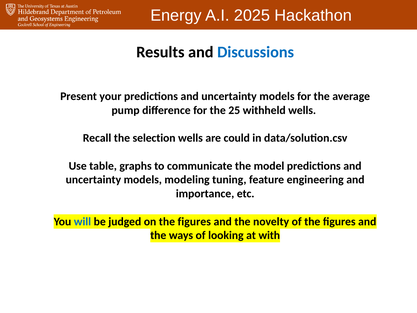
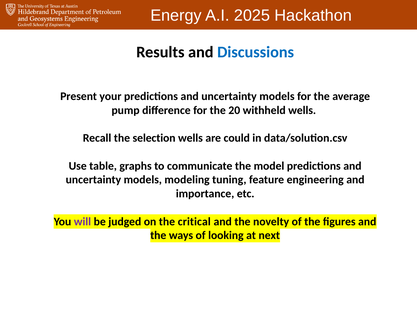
25: 25 -> 20
will colour: blue -> purple
on the figures: figures -> critical
with: with -> next
